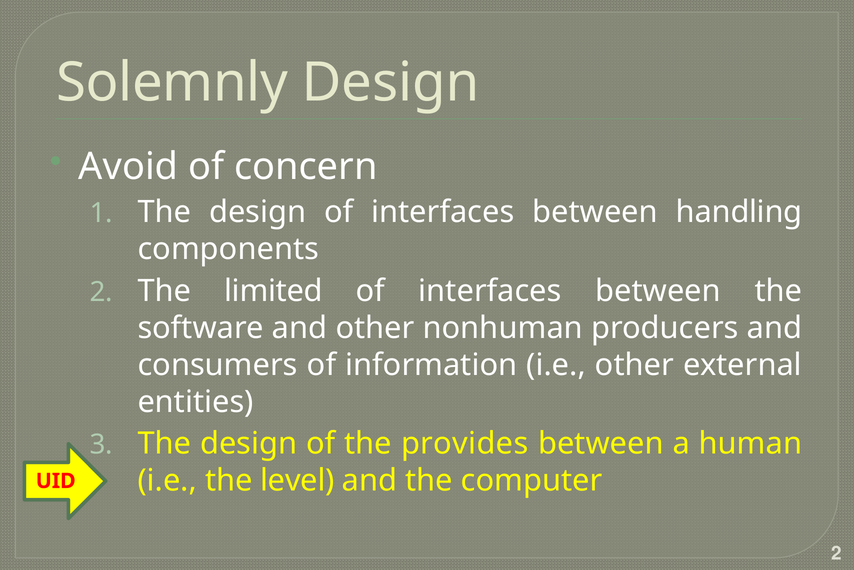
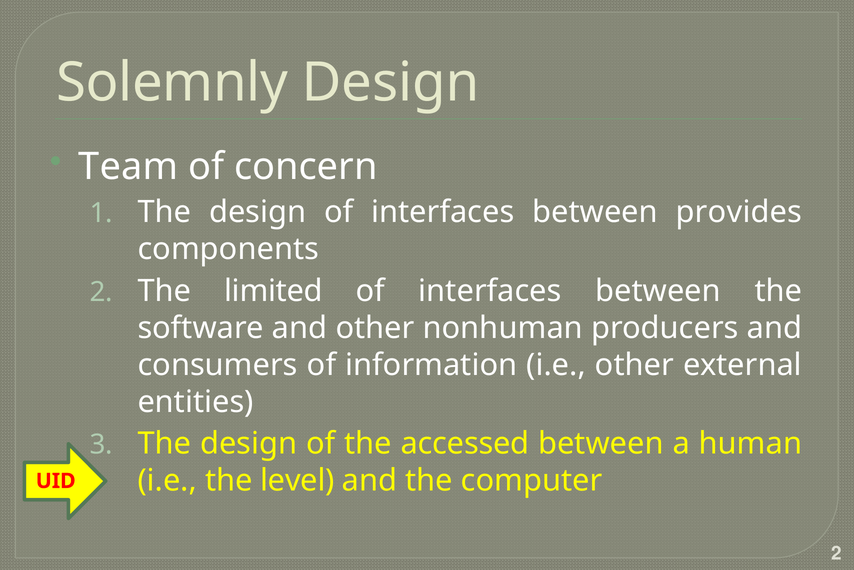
Avoid: Avoid -> Team
handling: handling -> provides
provides: provides -> accessed
